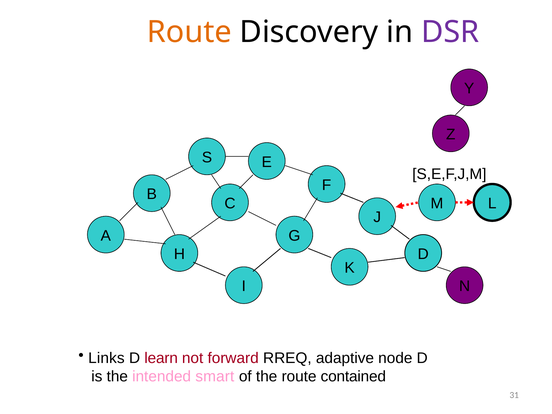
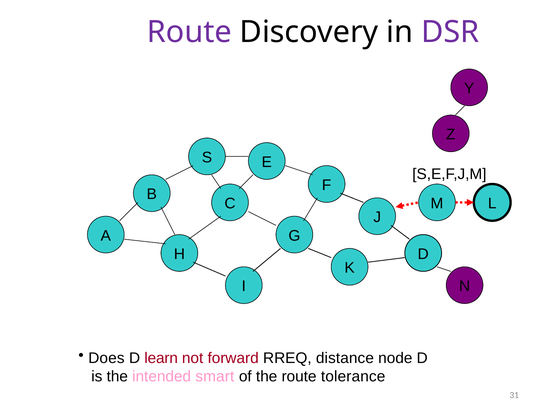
Route at (189, 32) colour: orange -> purple
Links: Links -> Does
adaptive: adaptive -> distance
contained: contained -> tolerance
